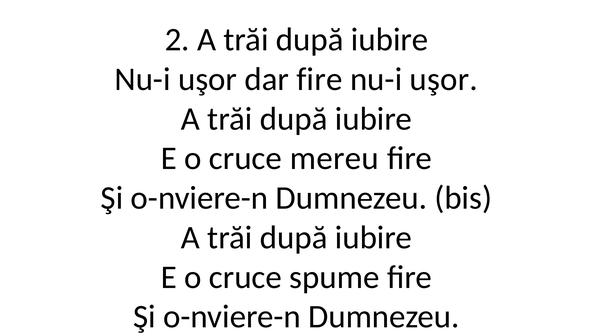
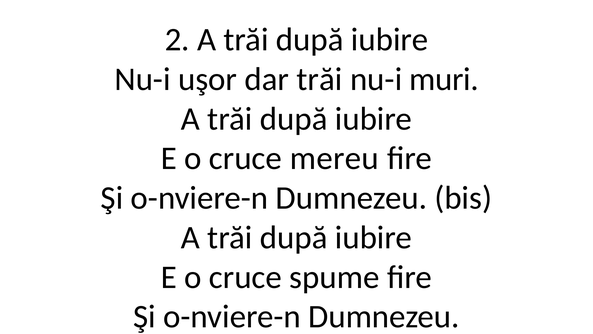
dar fire: fire -> trăi
uşor at (444, 79): uşor -> muri
